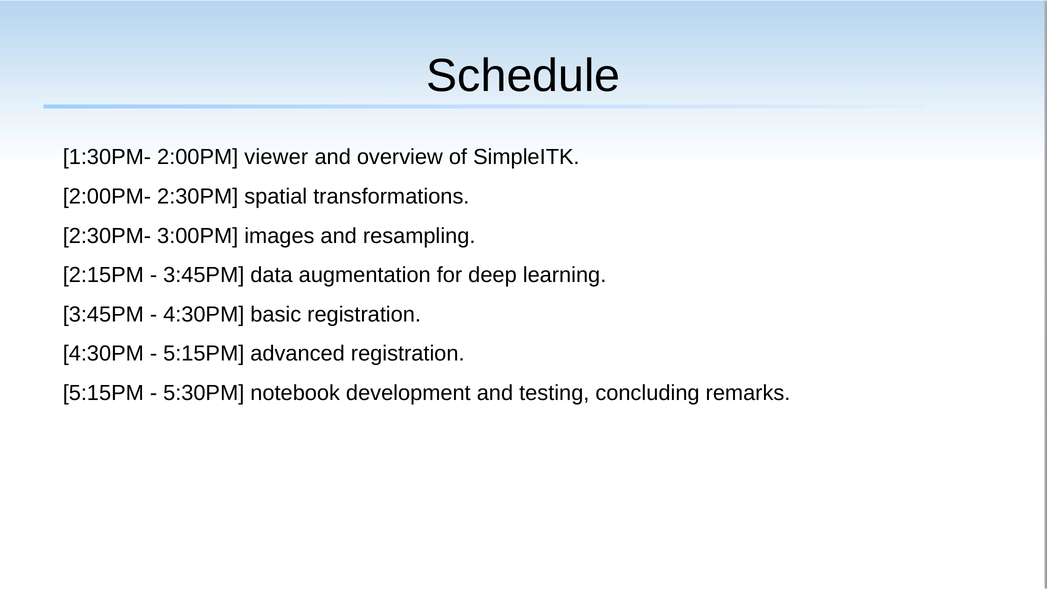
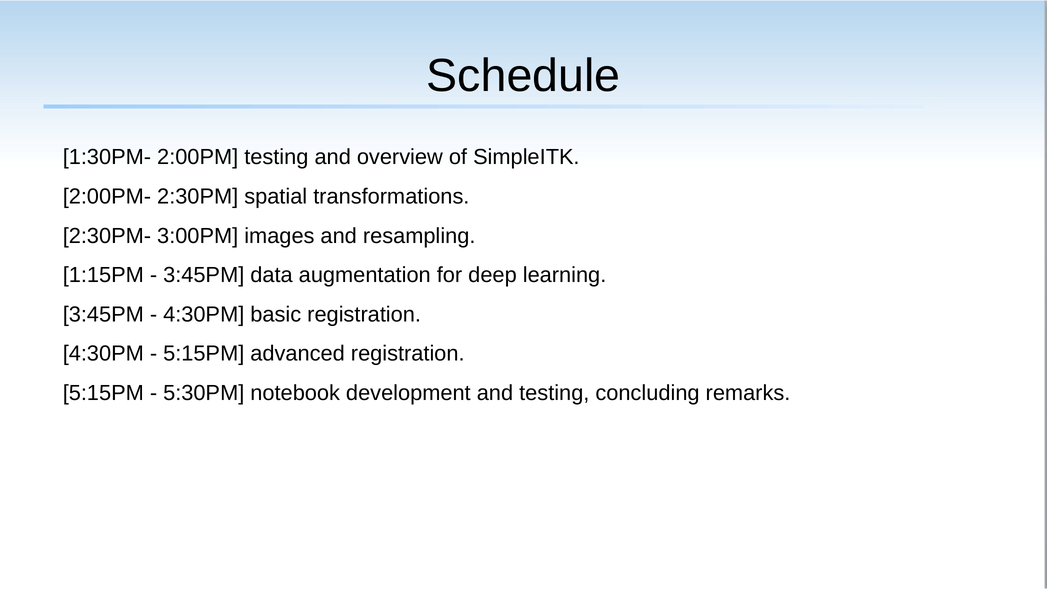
2:00PM viewer: viewer -> testing
2:15PM: 2:15PM -> 1:15PM
